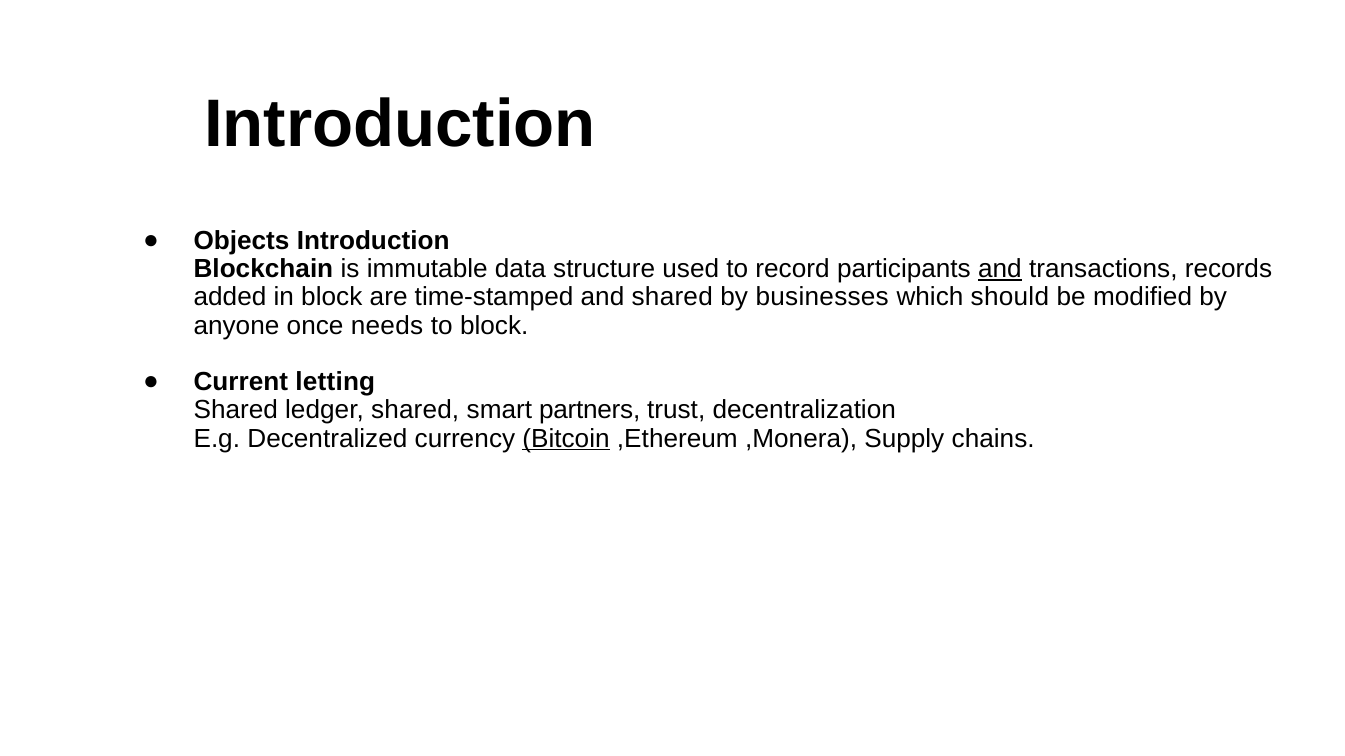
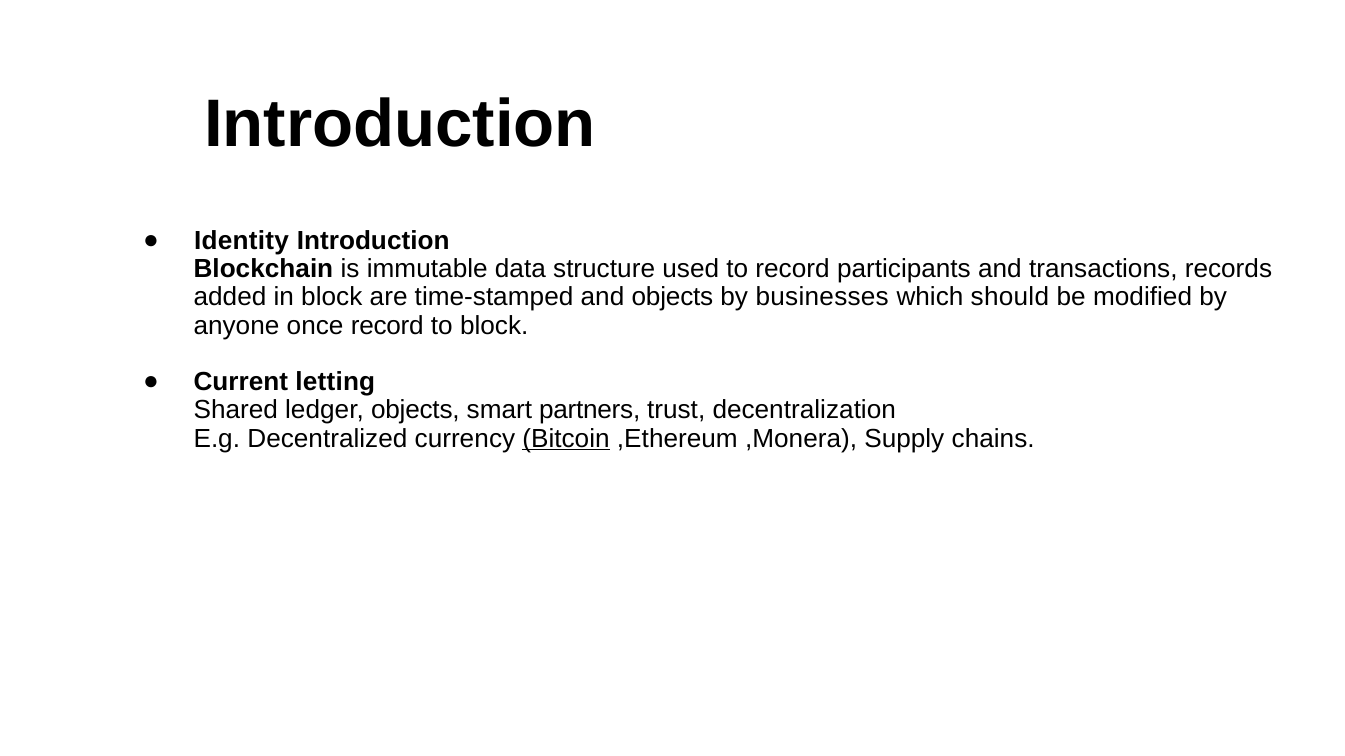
Objects: Objects -> Identity
and at (1000, 269) underline: present -> none
and shared: shared -> objects
once needs: needs -> record
ledger shared: shared -> objects
